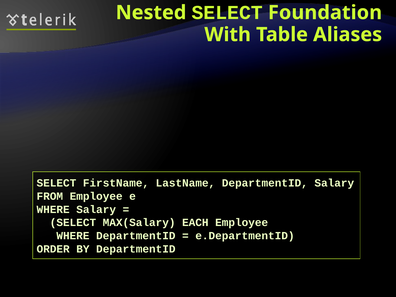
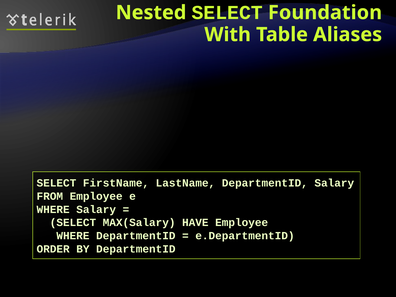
MAX(Salary EACH: EACH -> HAVE
